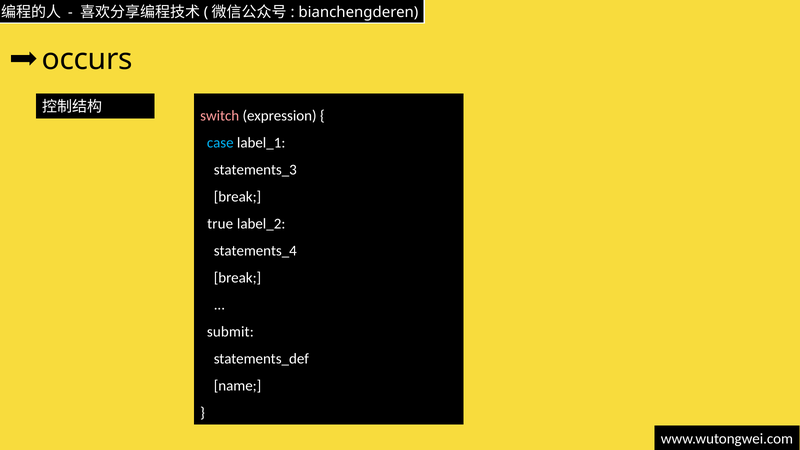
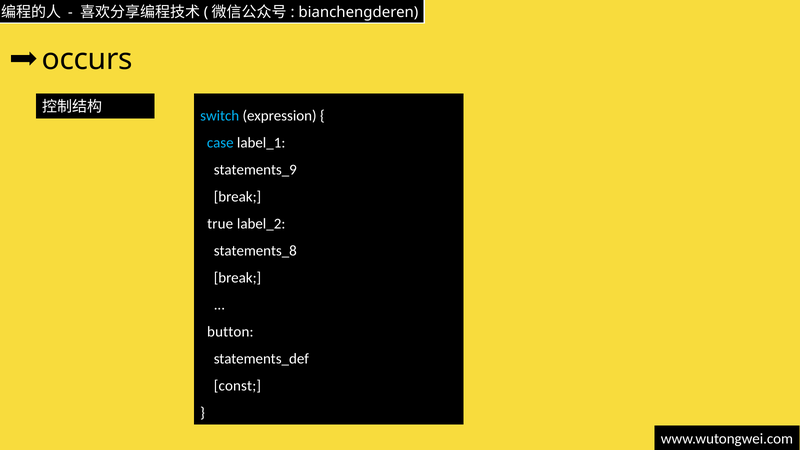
switch colour: pink -> light blue
statements_3: statements_3 -> statements_9
statements_4: statements_4 -> statements_8
submit: submit -> button
name: name -> const
